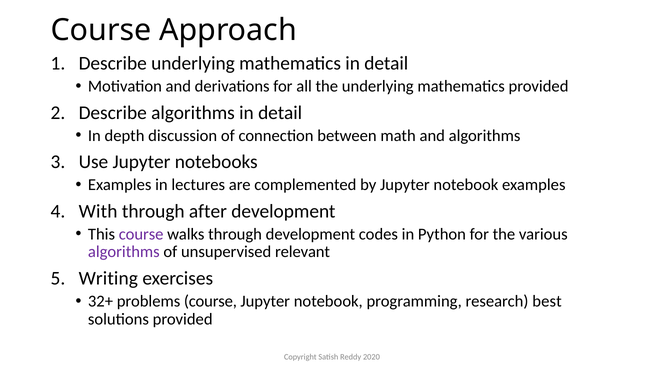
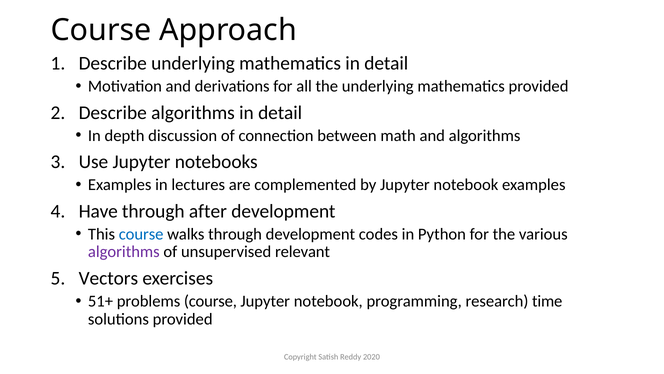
With: With -> Have
course at (141, 234) colour: purple -> blue
Writing: Writing -> Vectors
32+: 32+ -> 51+
best: best -> time
